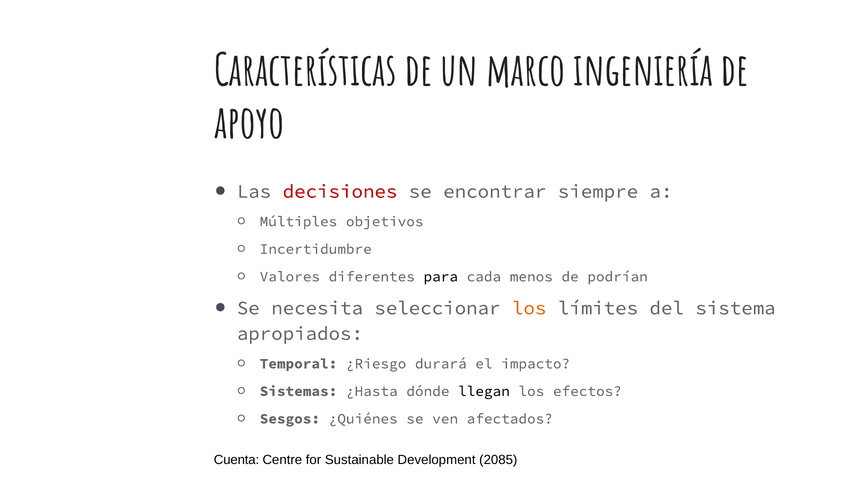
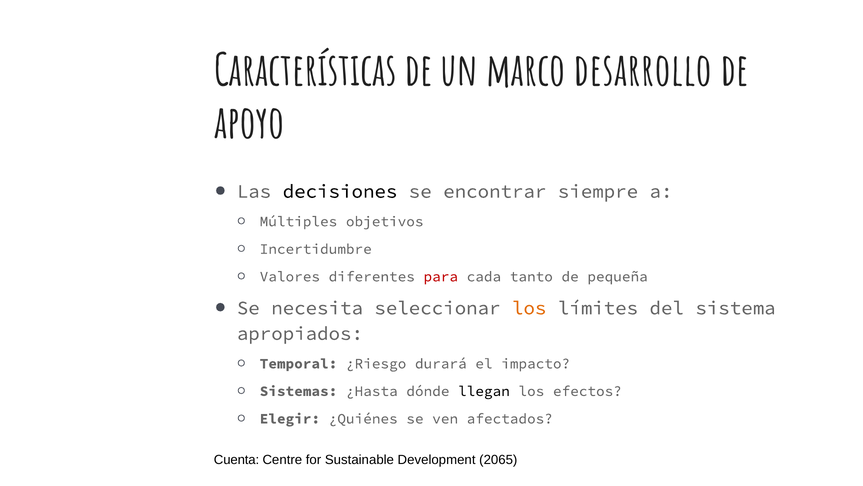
ingeniería: ingeniería -> desarrollo
decisiones colour: red -> black
para colour: black -> red
menos: menos -> tanto
podrían: podrían -> pequeña
Sesgos: Sesgos -> Elegir
2085: 2085 -> 2065
